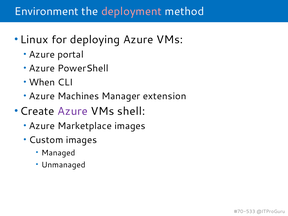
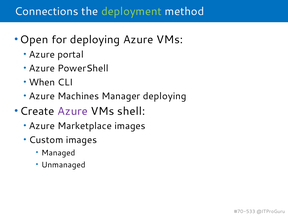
Environment: Environment -> Connections
deployment colour: pink -> light green
Linux: Linux -> Open
Manager extension: extension -> deploying
